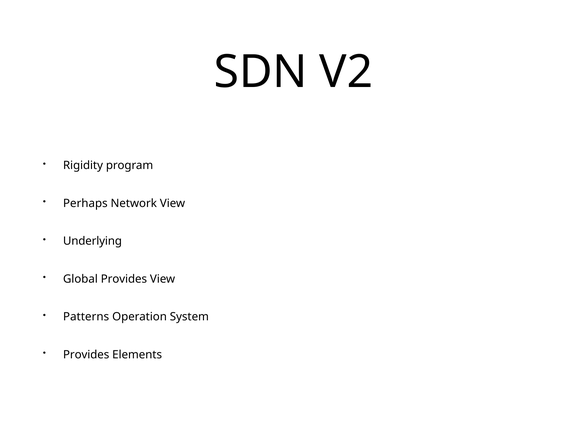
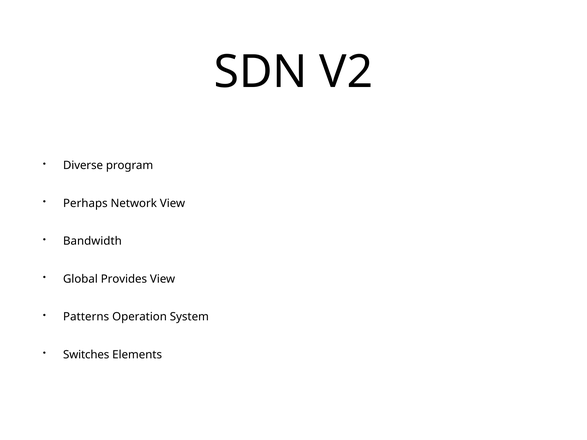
Rigidity: Rigidity -> Diverse
Underlying: Underlying -> Bandwidth
Provides at (86, 355): Provides -> Switches
